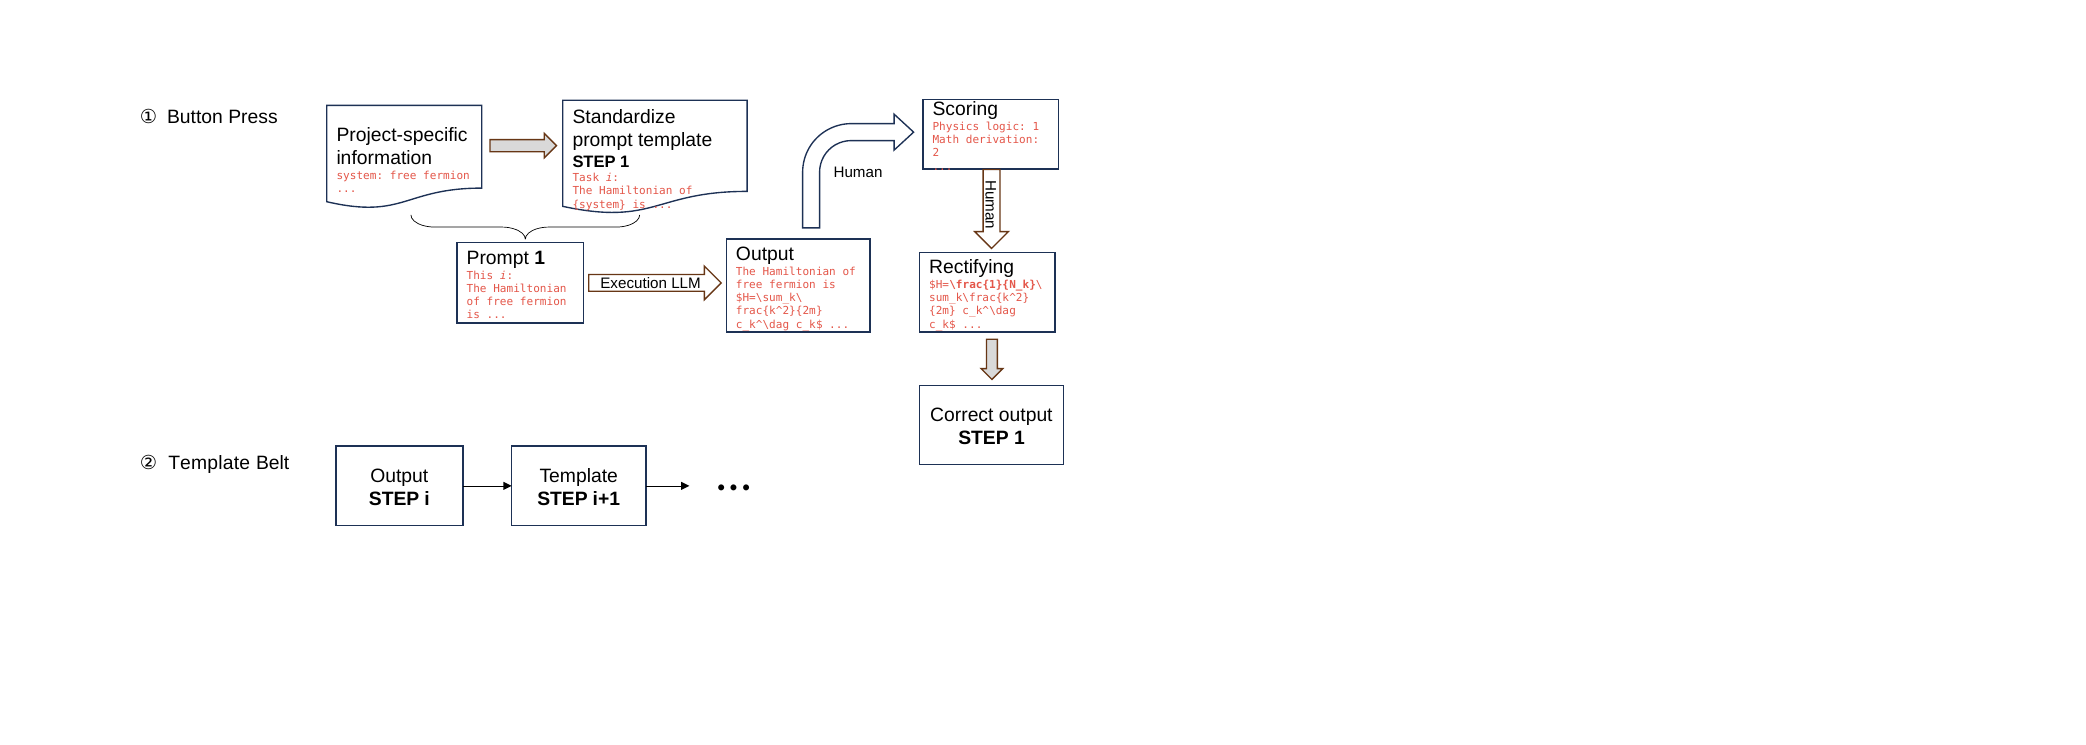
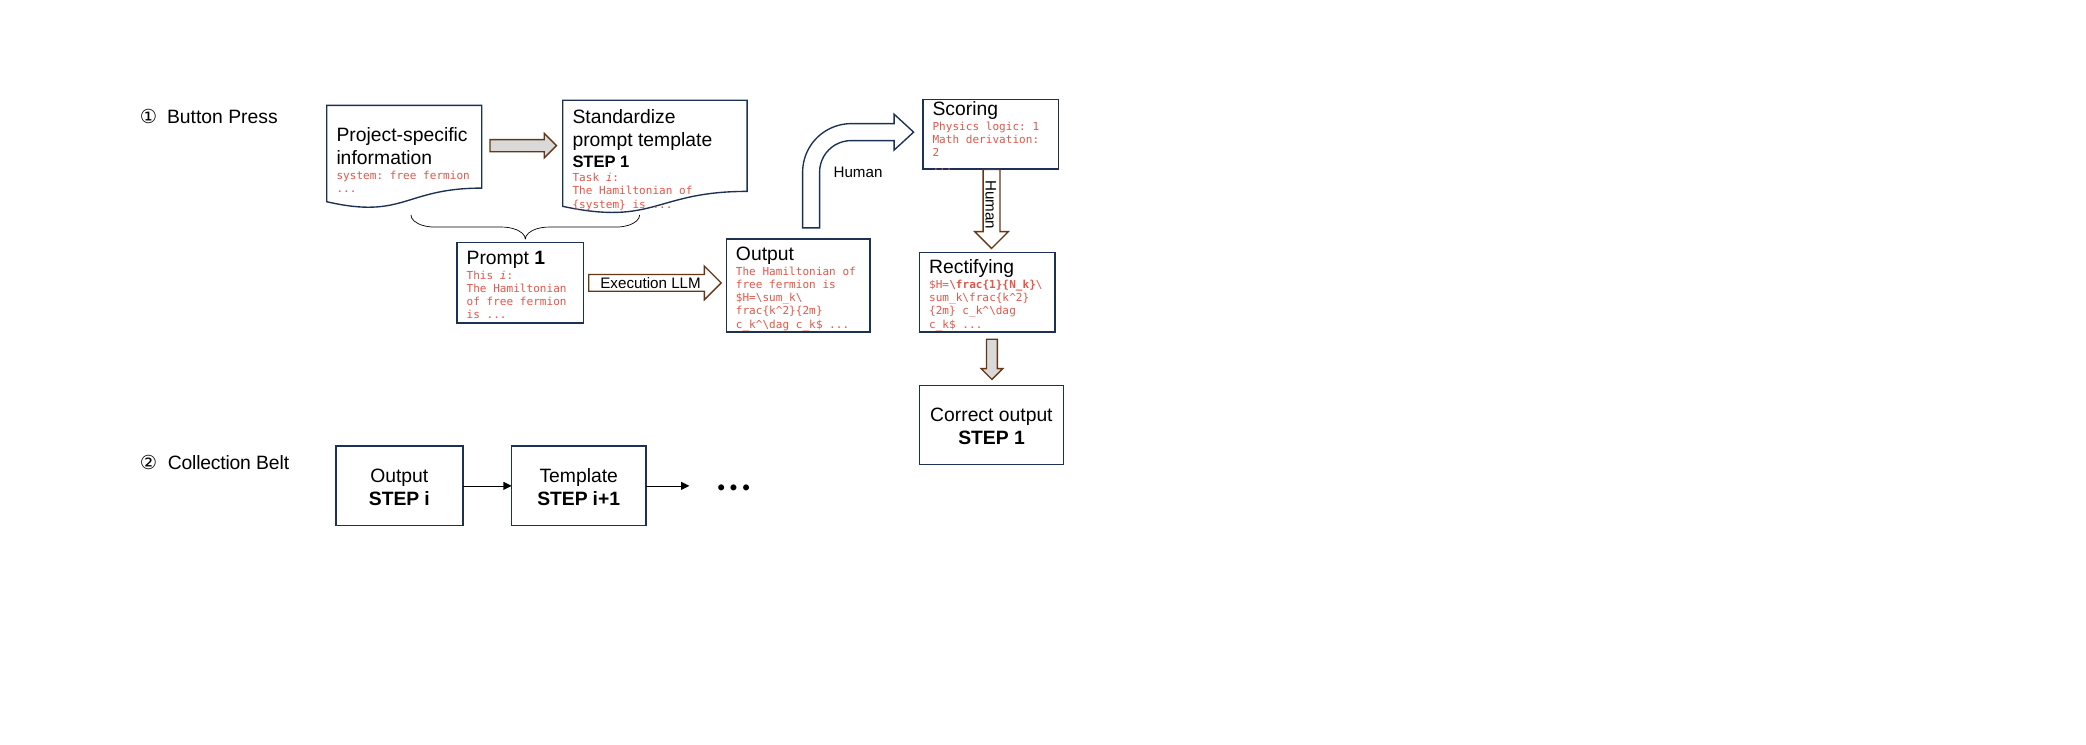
② Template: Template -> Collection
